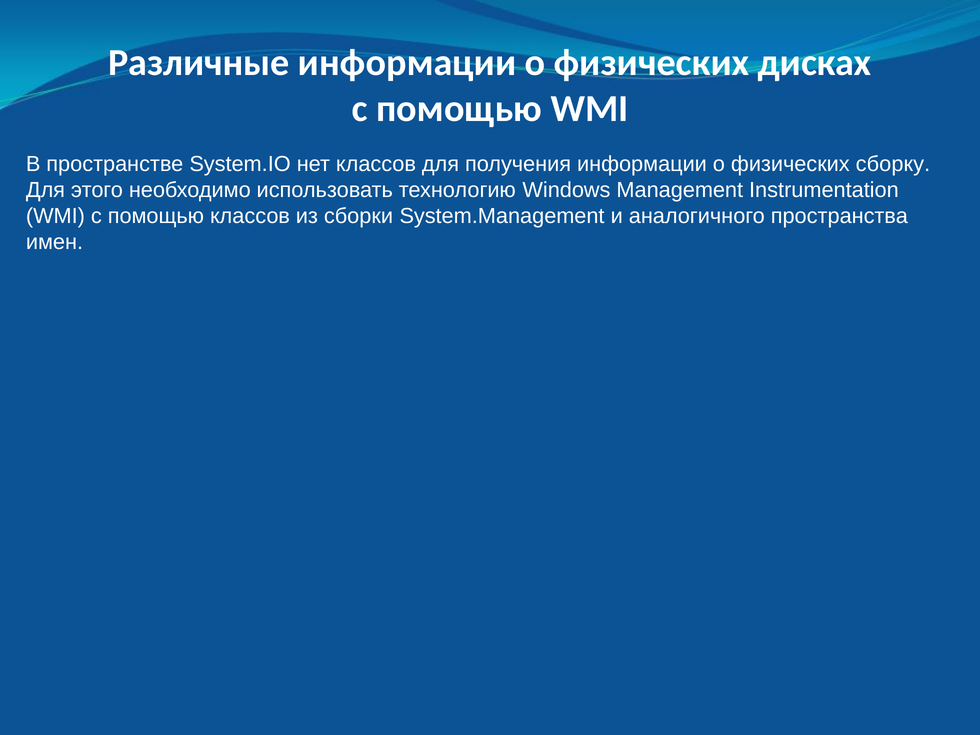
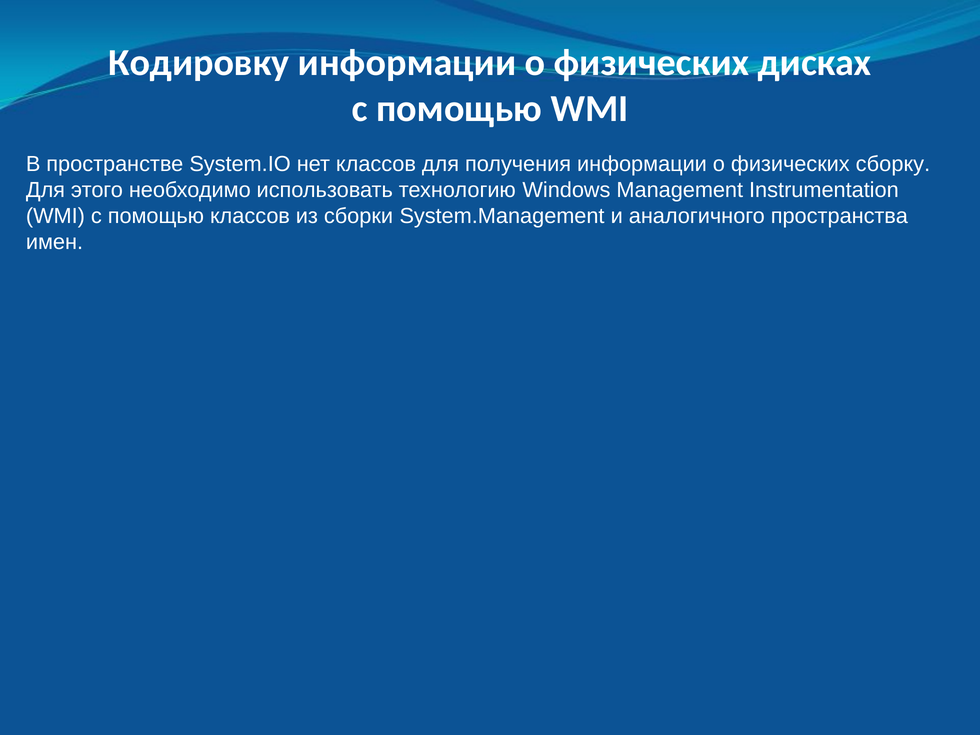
Различные: Различные -> Кодировку
